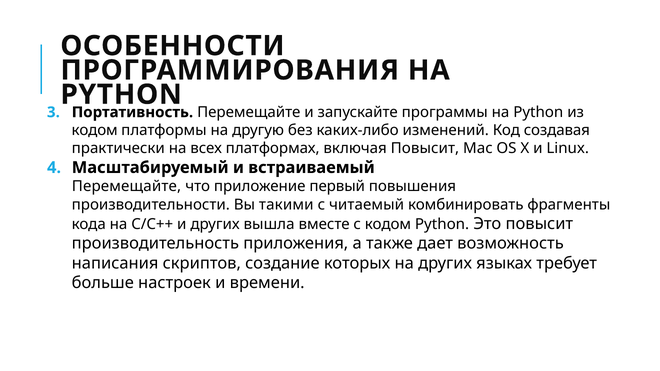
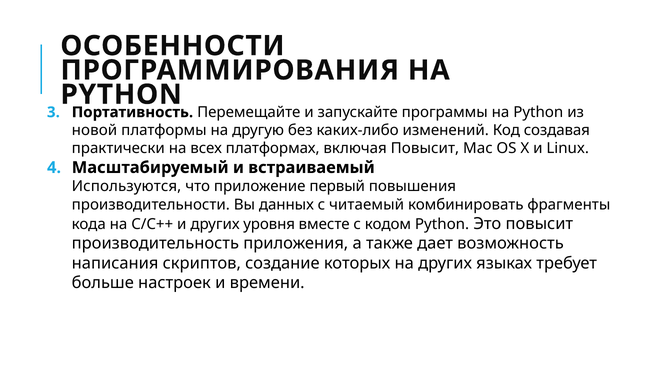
кодом at (95, 130): кодом -> новой
Перемещайте at (126, 187): Перемещайте -> Используются
такими: такими -> данных
вышла: вышла -> уровня
